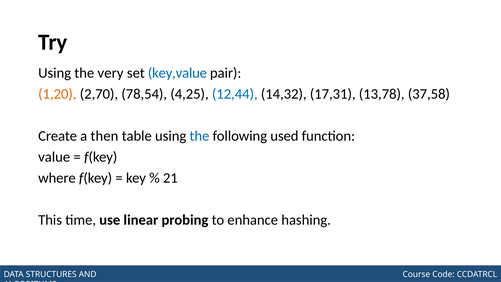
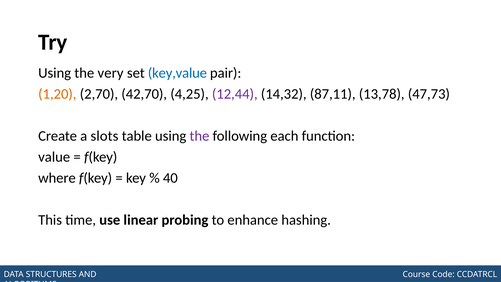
78,54: 78,54 -> 42,70
12,44 colour: blue -> purple
17,31: 17,31 -> 87,11
37,58: 37,58 -> 47,73
then: then -> slots
the at (199, 136) colour: blue -> purple
used: used -> each
21: 21 -> 40
